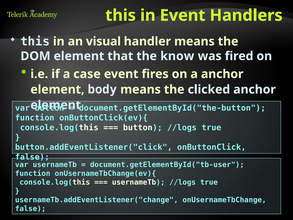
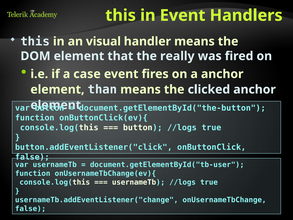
know: know -> really
body: body -> than
